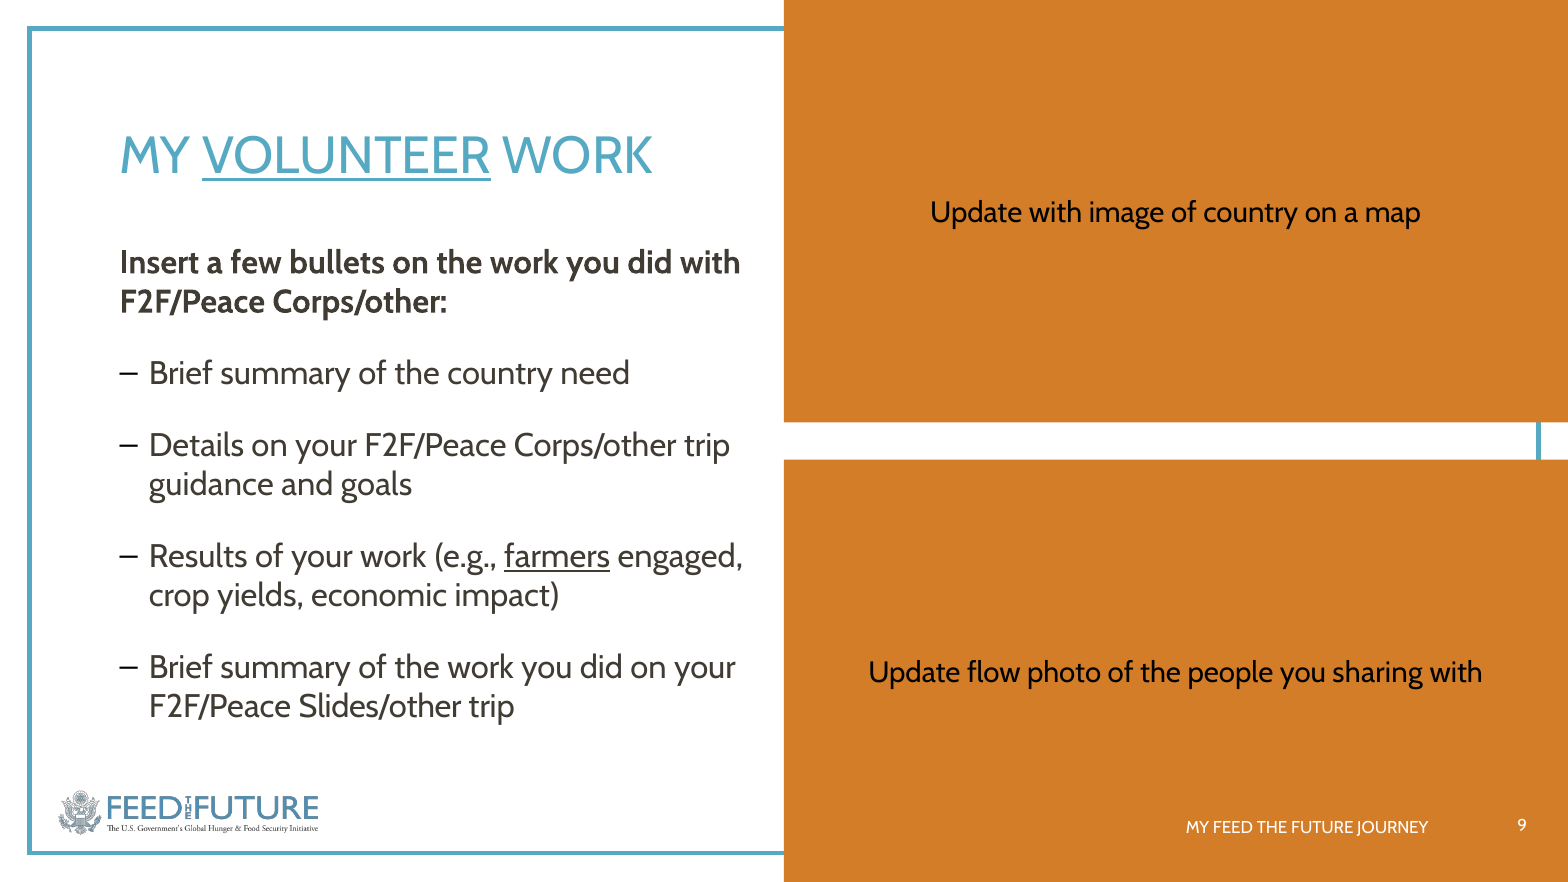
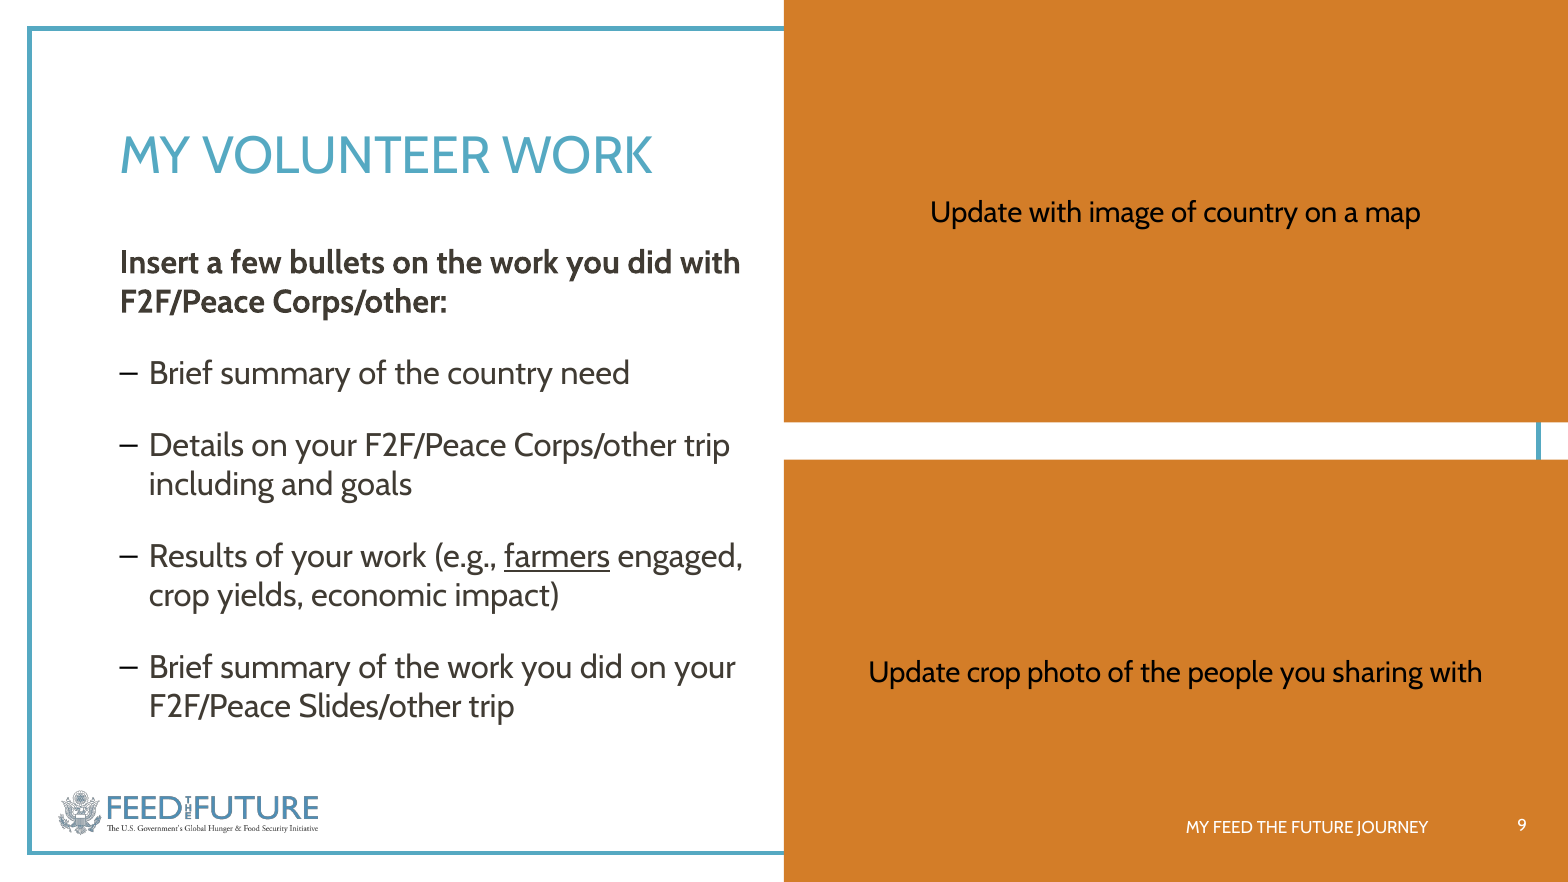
VOLUNTEER underline: present -> none
guidance: guidance -> including
Update flow: flow -> crop
